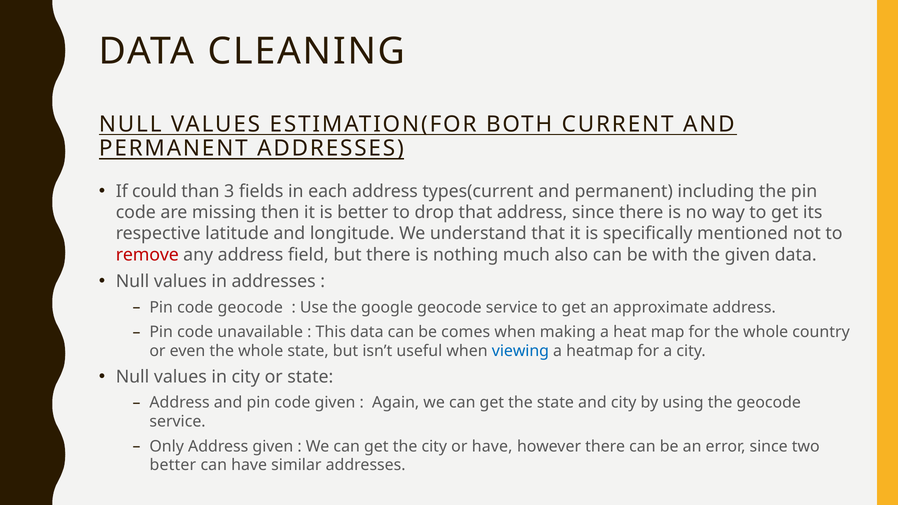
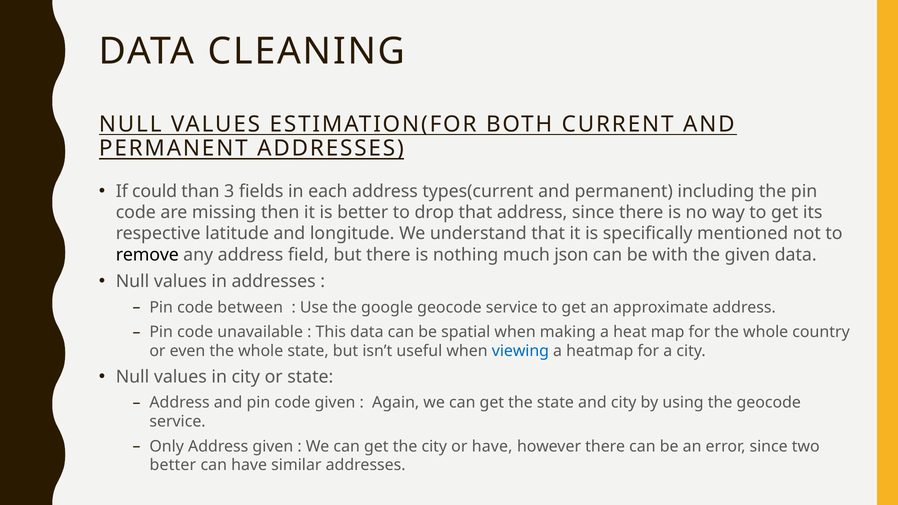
remove colour: red -> black
also: also -> json
code geocode: geocode -> between
comes: comes -> spatial
